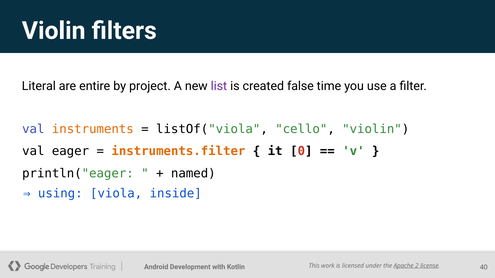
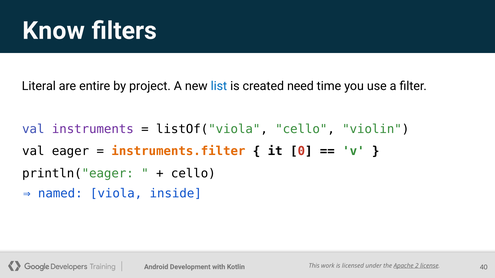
Violin at (54, 31): Violin -> Know
list colour: purple -> blue
false: false -> need
instruments colour: orange -> purple
named at (193, 174): named -> cello
using: using -> named
